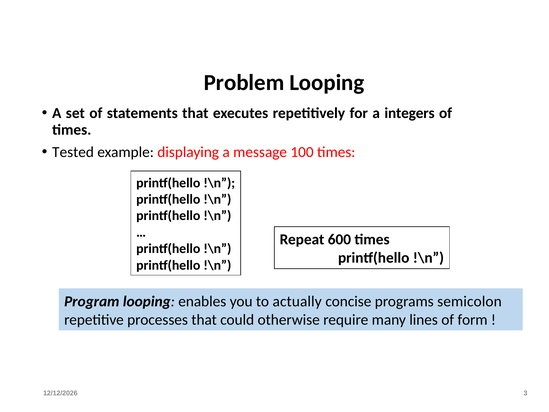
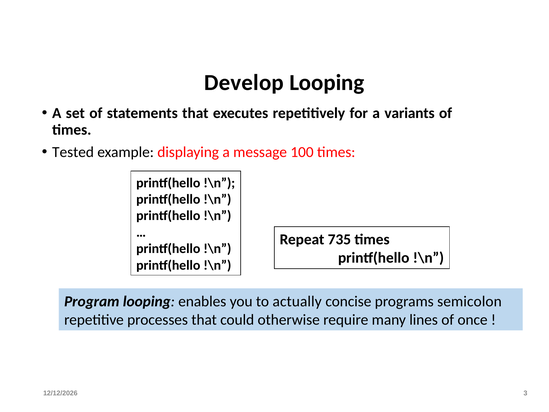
Problem: Problem -> Develop
integers: integers -> variants
600: 600 -> 735
form: form -> once
